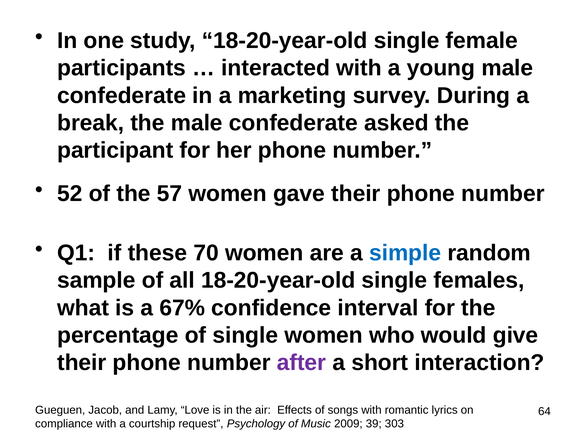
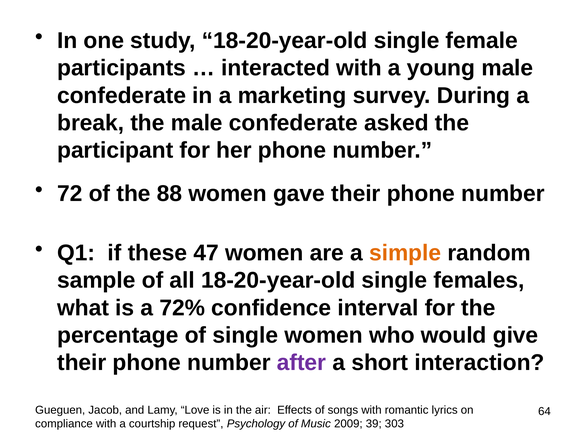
52: 52 -> 72
57: 57 -> 88
70: 70 -> 47
simple colour: blue -> orange
67%: 67% -> 72%
